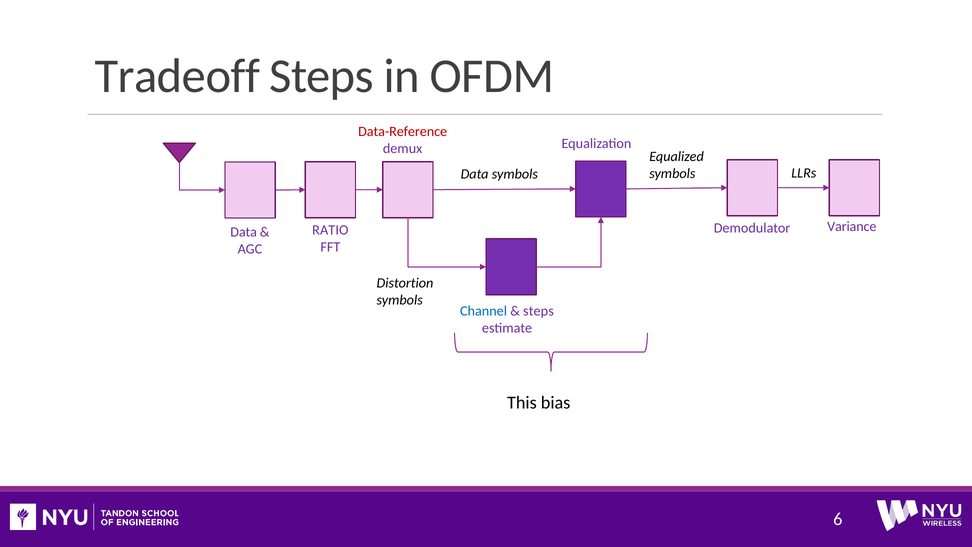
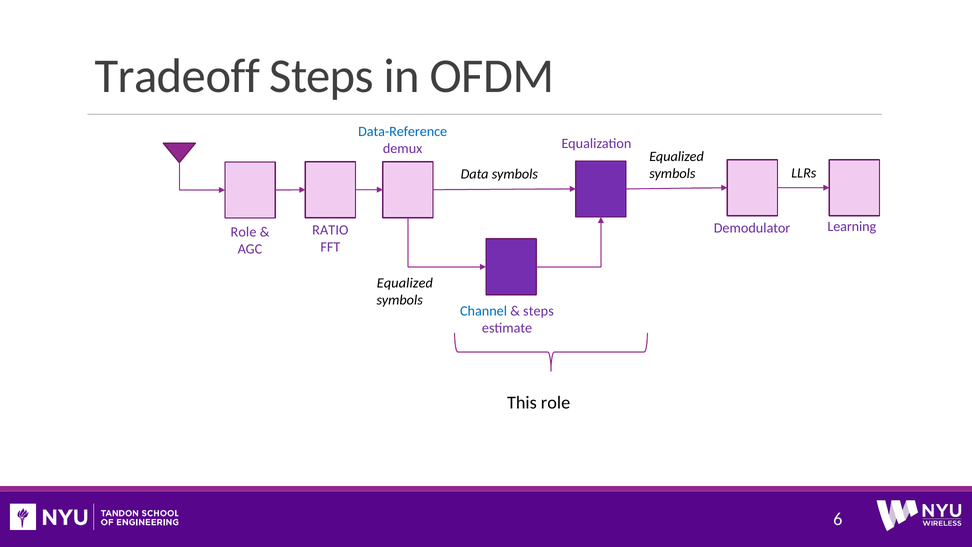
Data-Reference colour: red -> blue
Variance: Variance -> Learning
Data at (244, 232): Data -> Role
Distortion at (405, 283): Distortion -> Equalized
This bias: bias -> role
